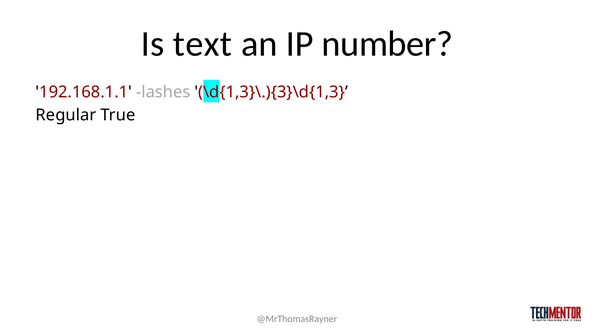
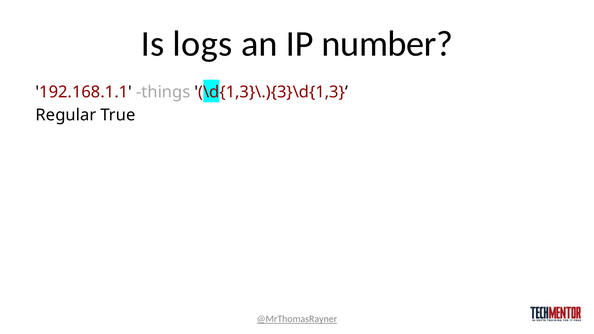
text: text -> logs
lashes: lashes -> things
@MrThomasRayner underline: none -> present
